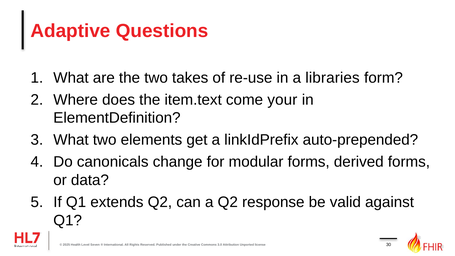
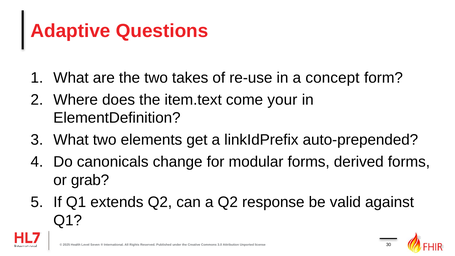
libraries: libraries -> concept
data: data -> grab
